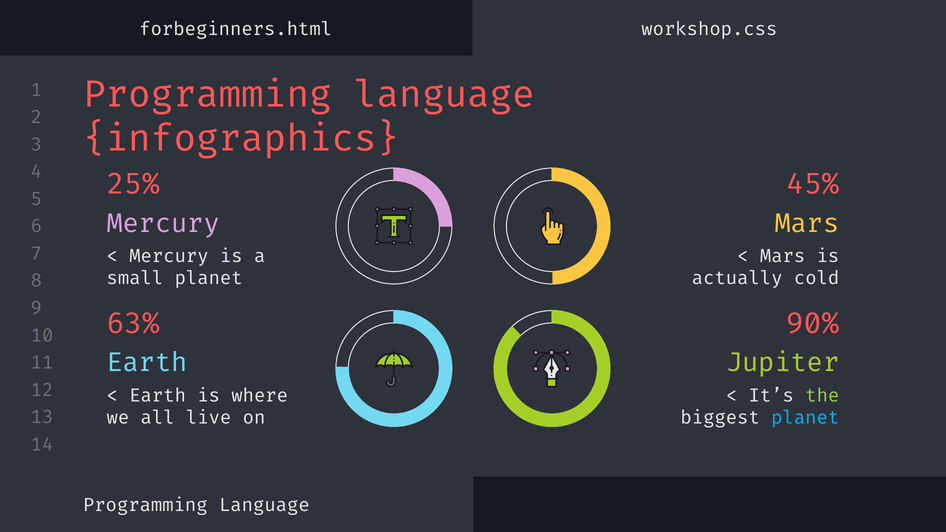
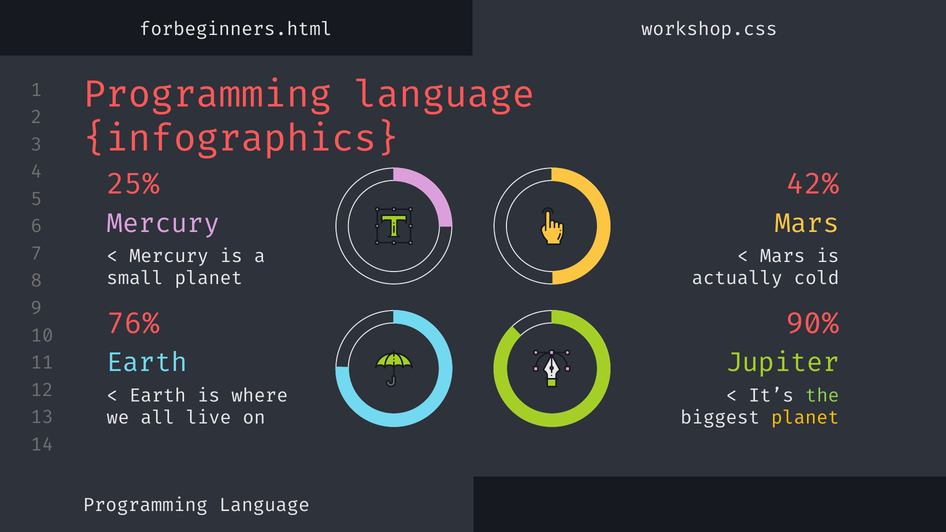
45%: 45% -> 42%
63%: 63% -> 76%
planet at (805, 418) colour: light blue -> yellow
